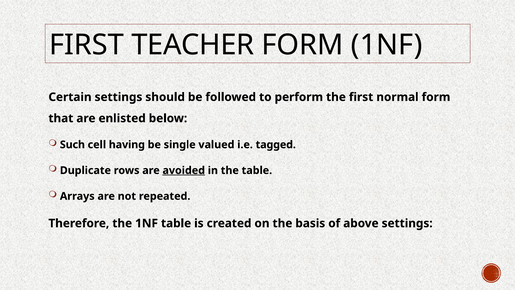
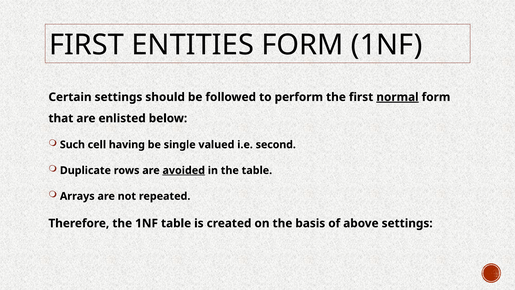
TEACHER: TEACHER -> ENTITIES
normal underline: none -> present
tagged: tagged -> second
